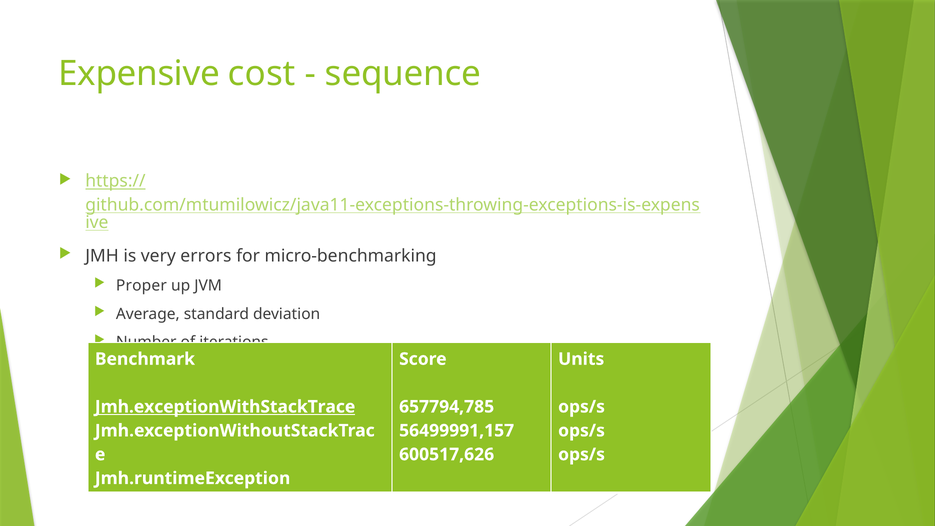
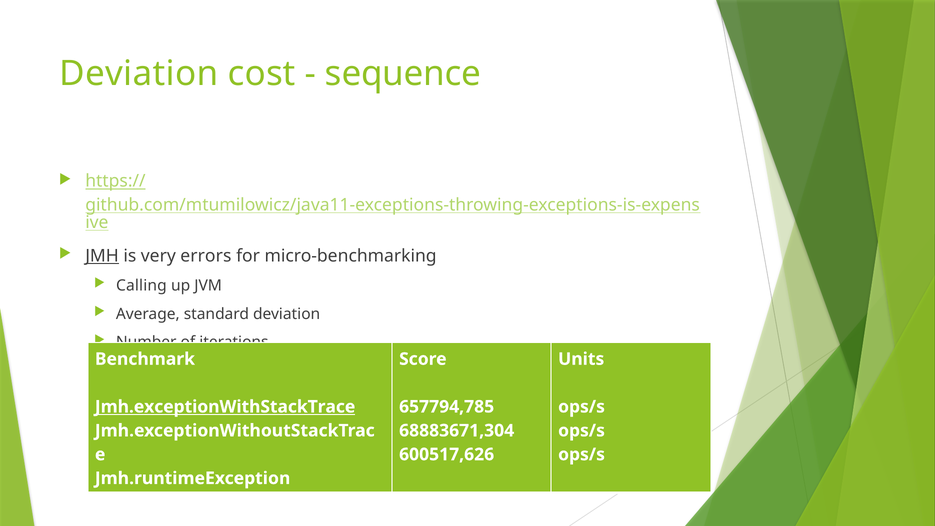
Expensive at (139, 74): Expensive -> Deviation
JMH underline: none -> present
Proper: Proper -> Calling
56499991,157: 56499991,157 -> 68883671,304
